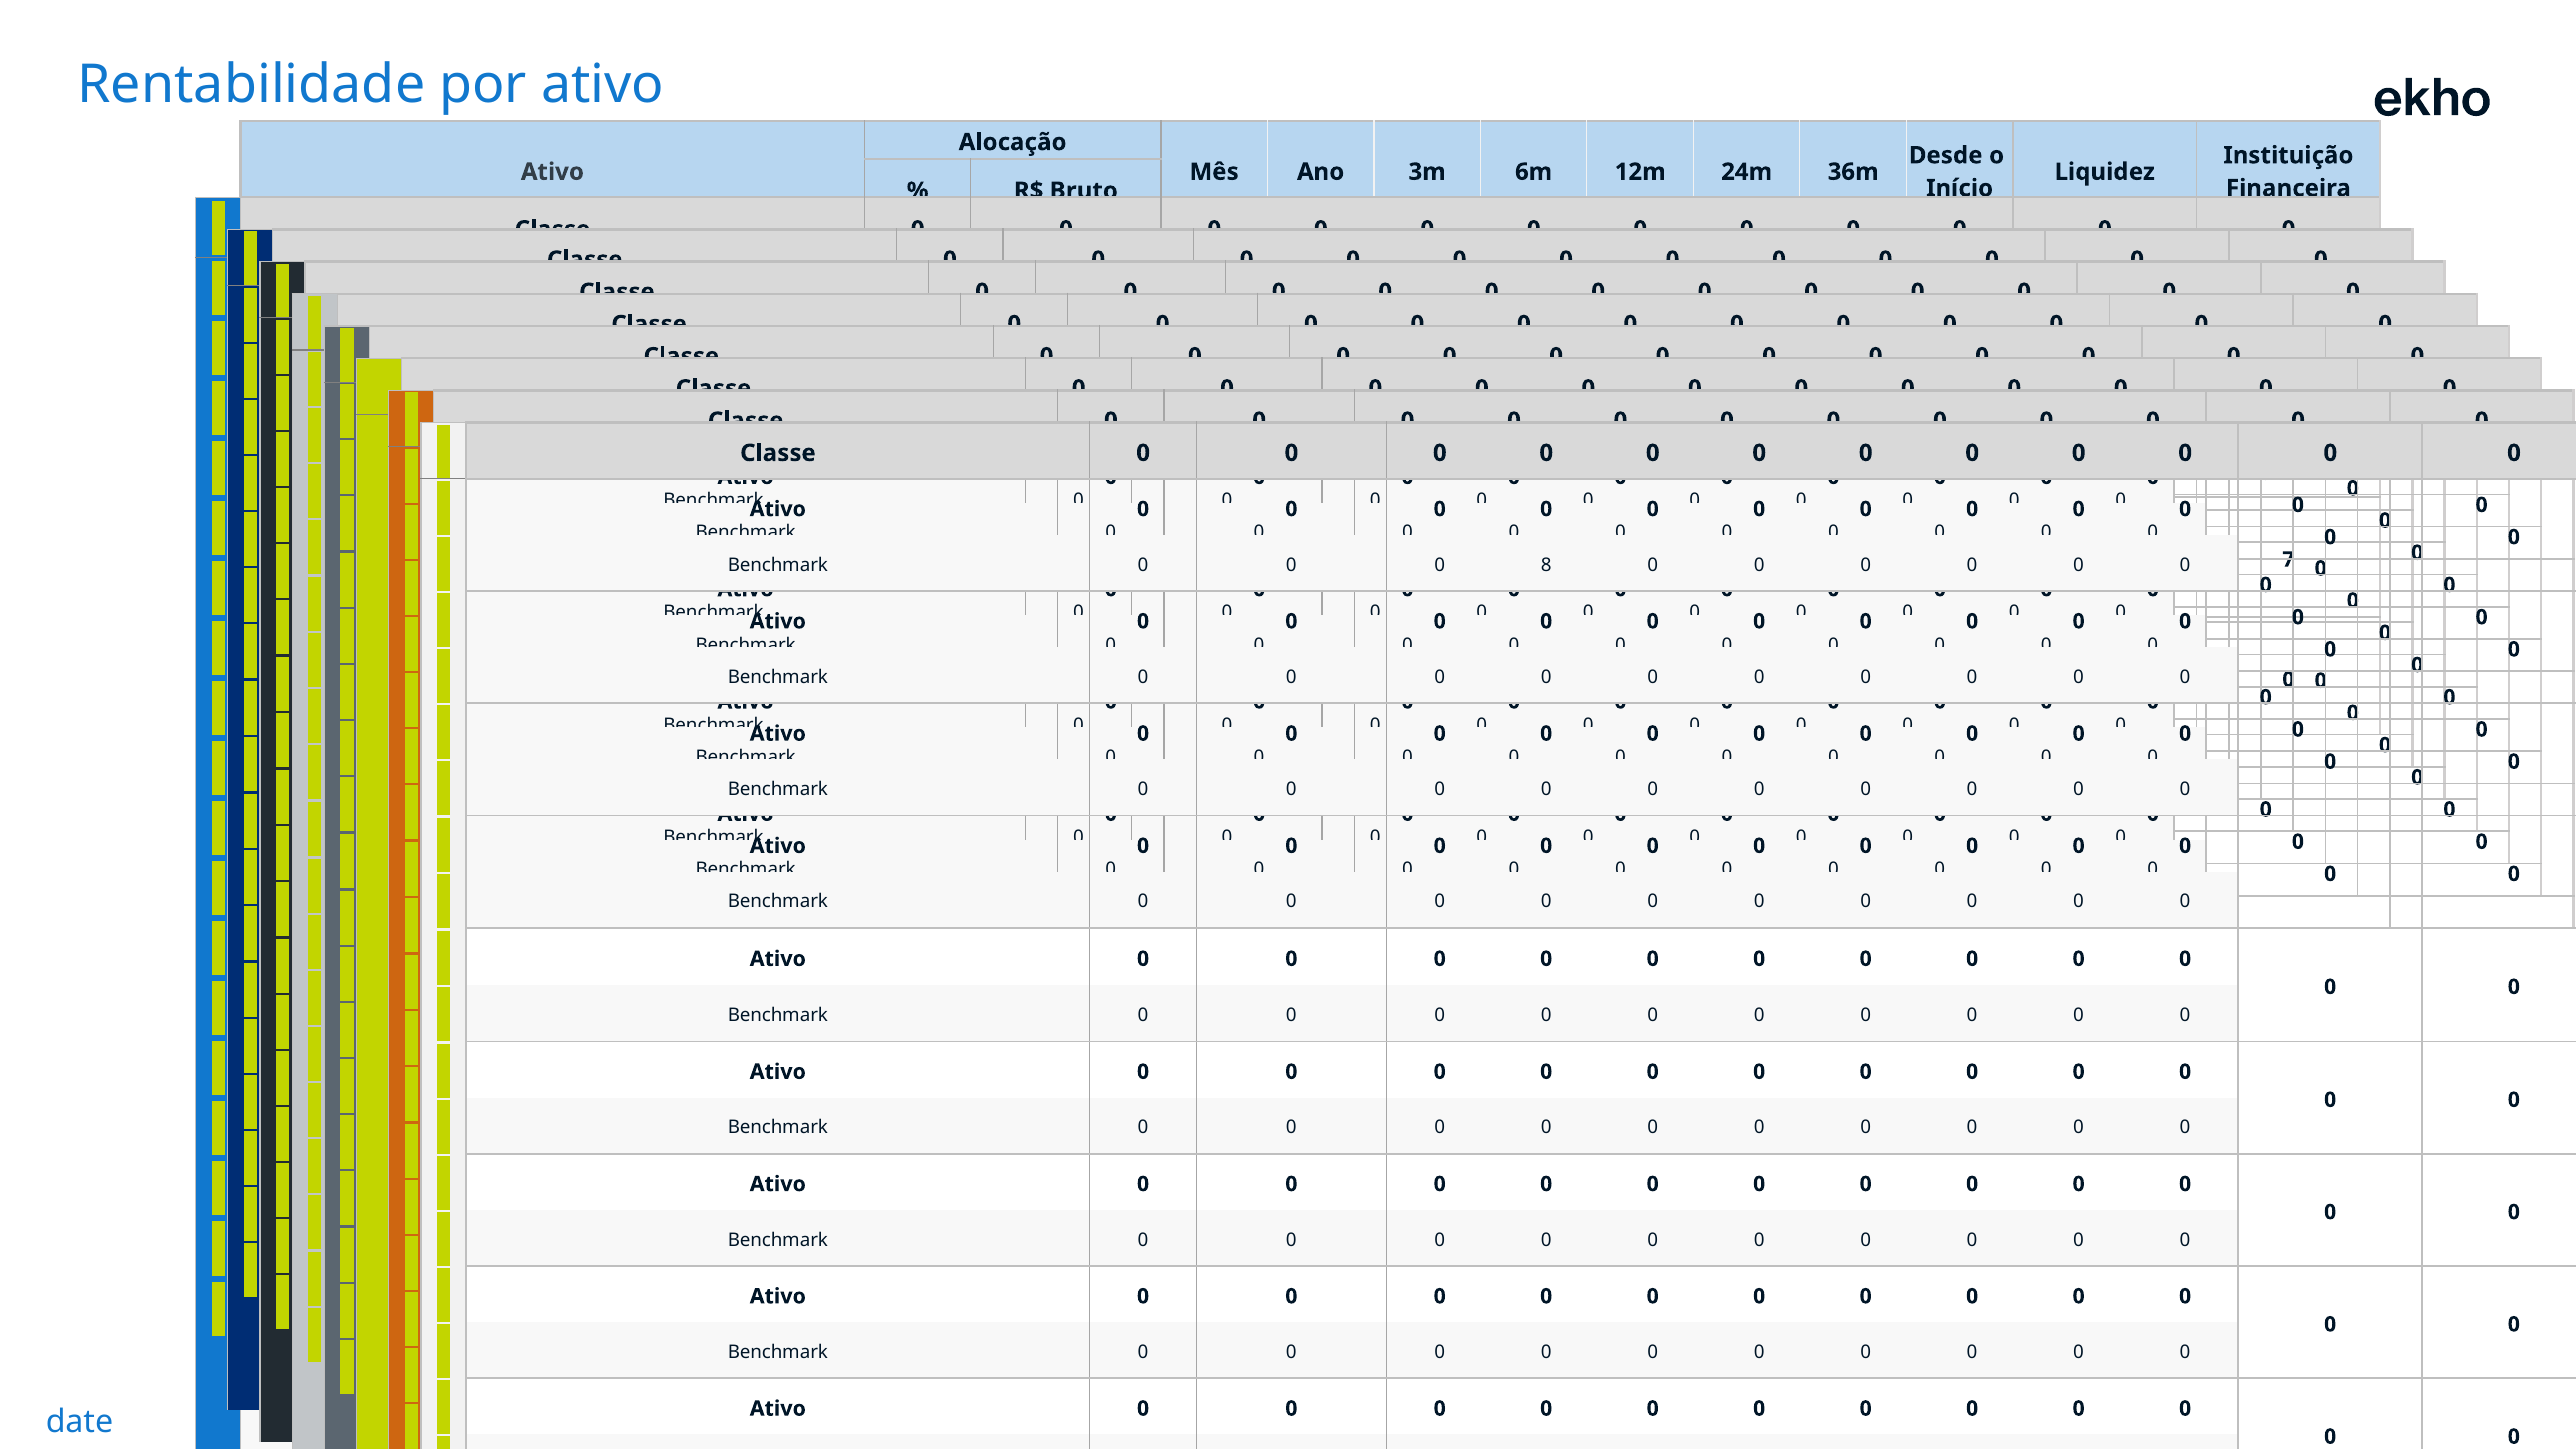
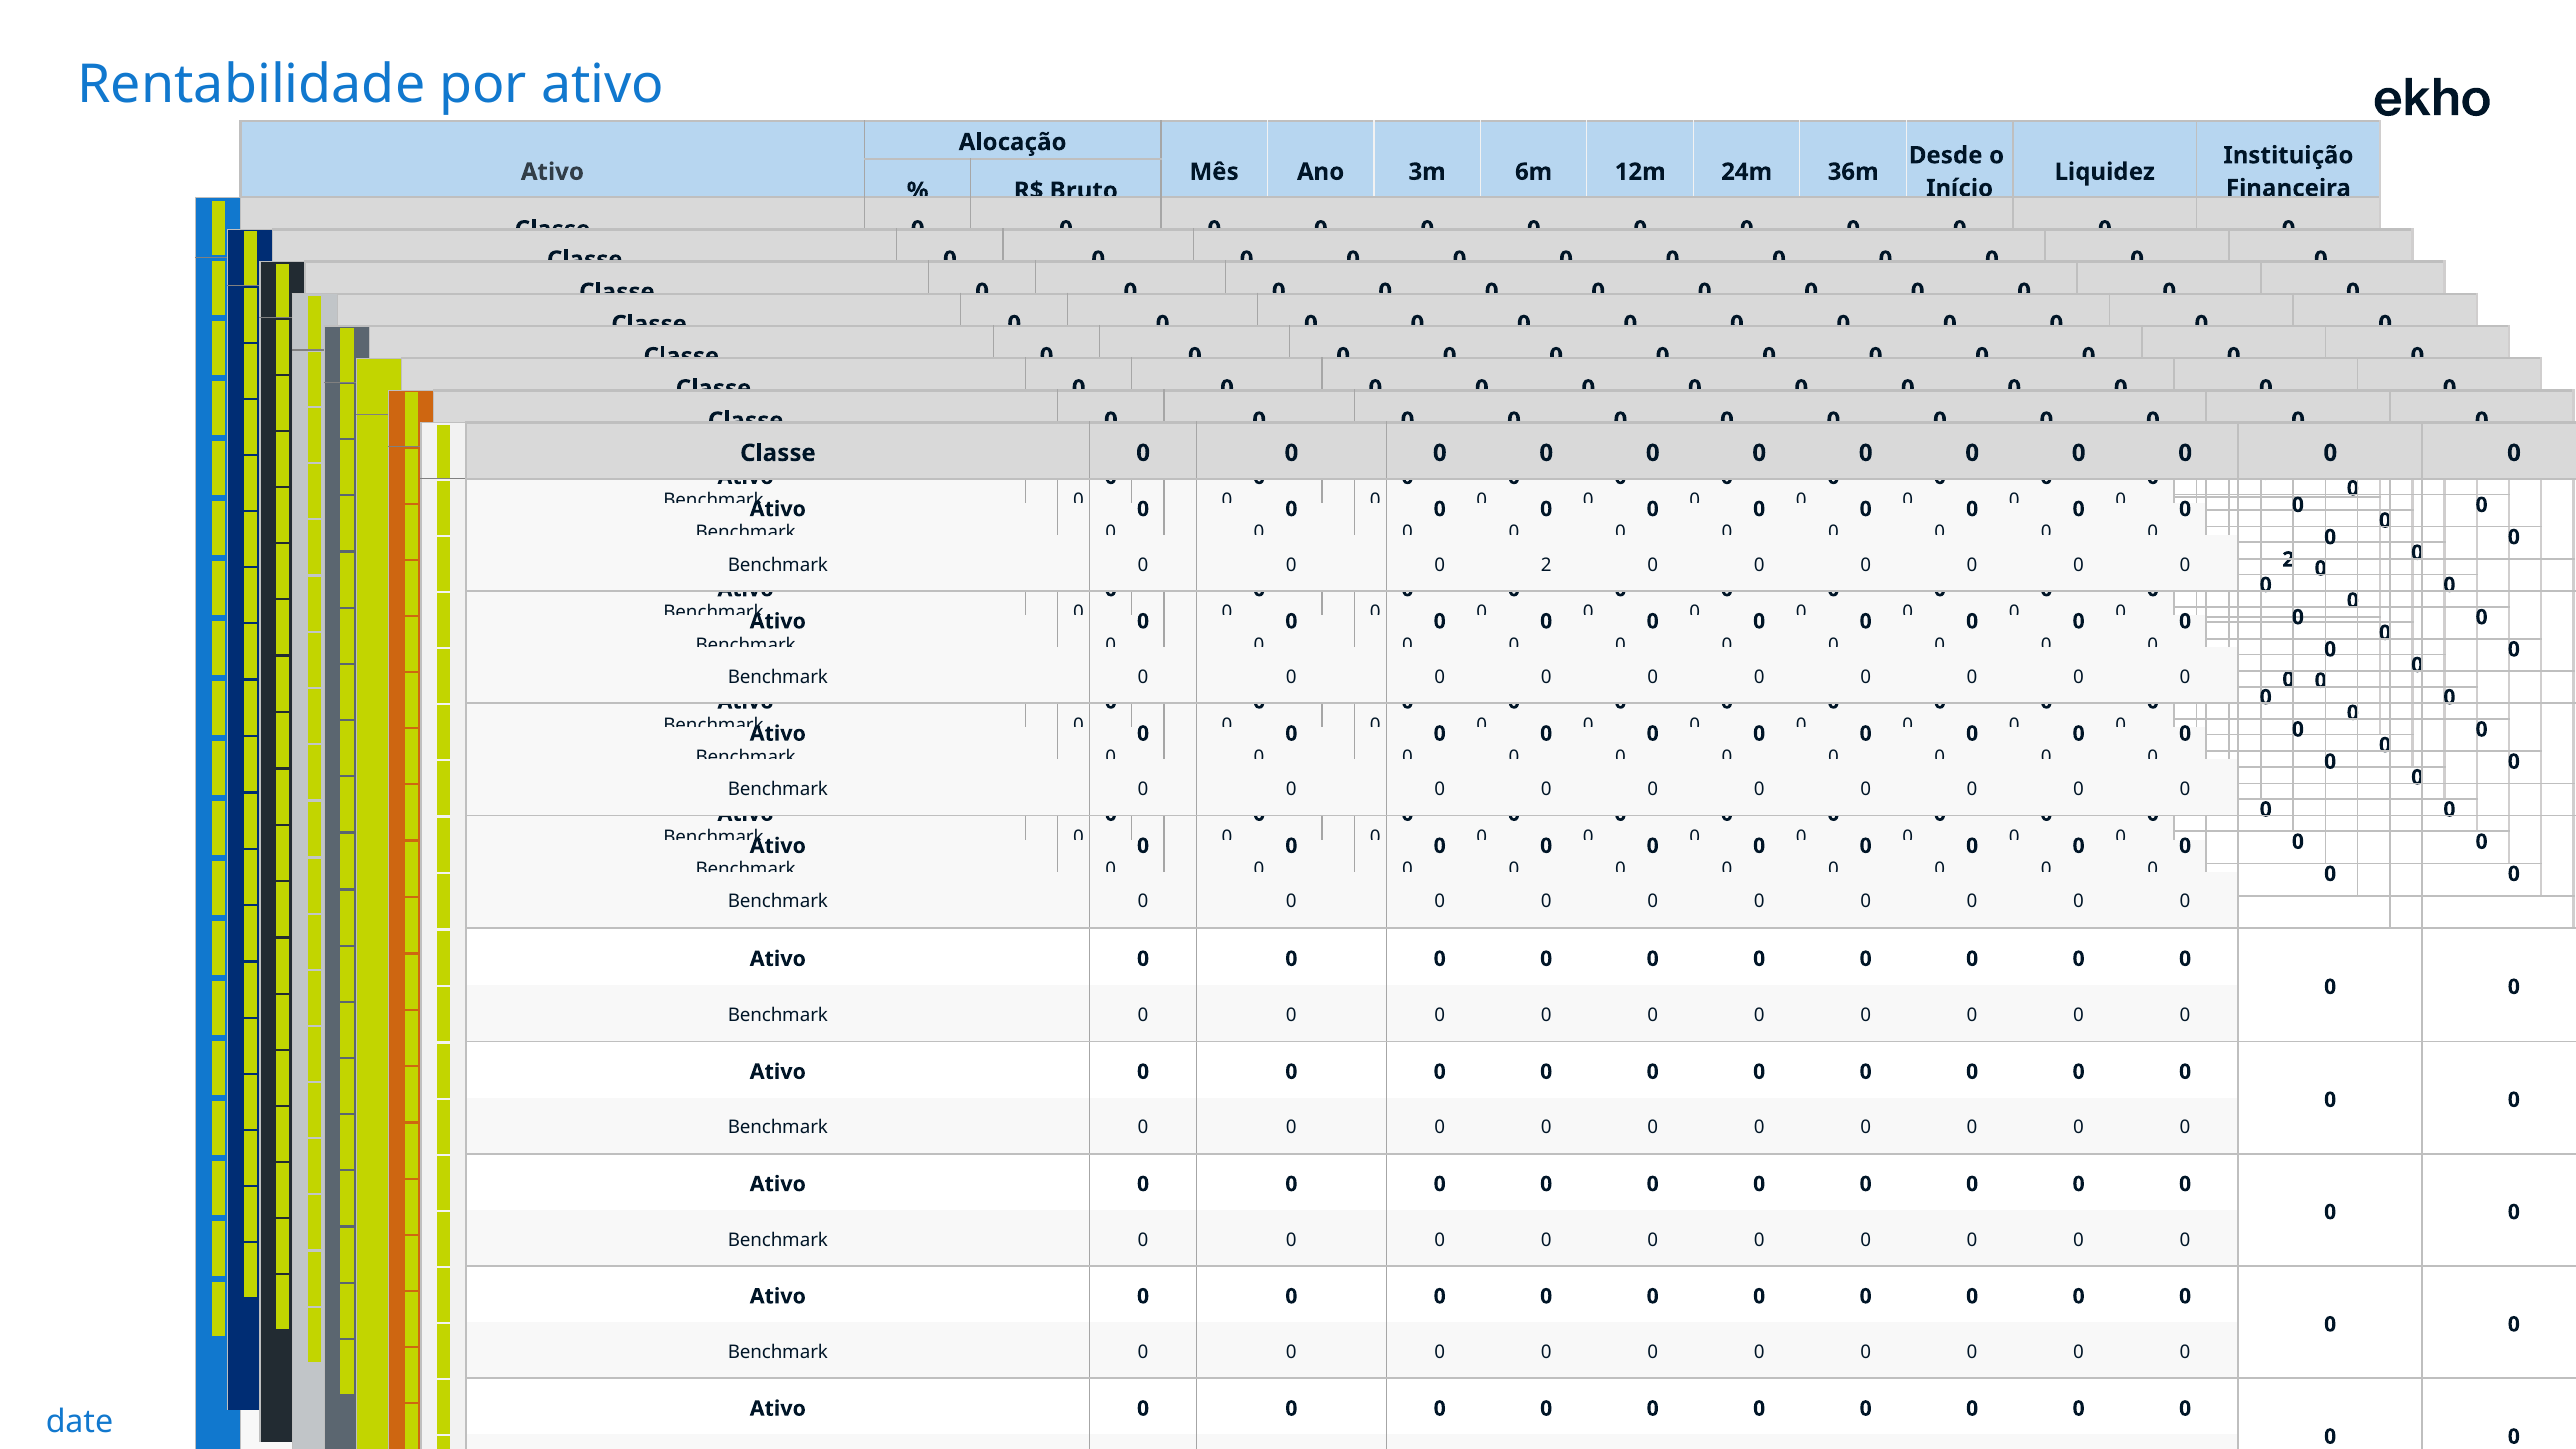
7 at (2288, 560): 7 -> 2
8 at (1546, 565): 8 -> 2
